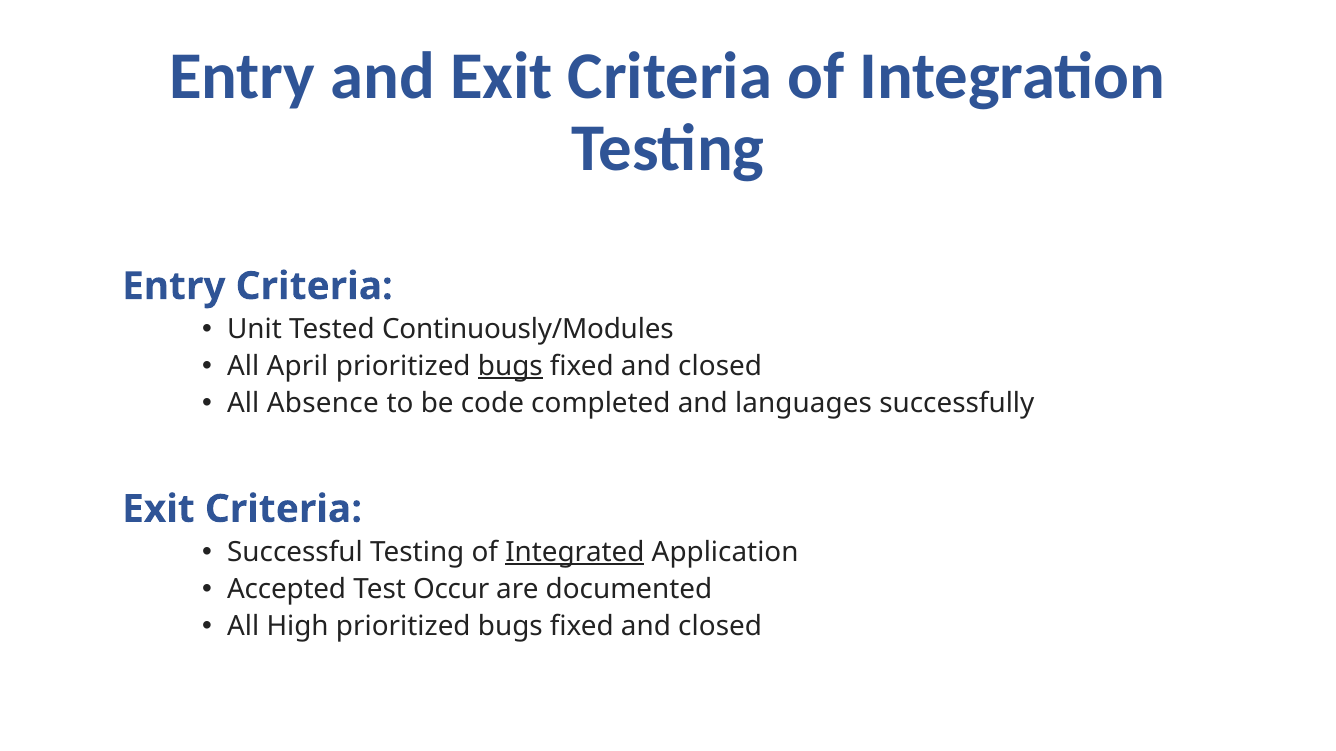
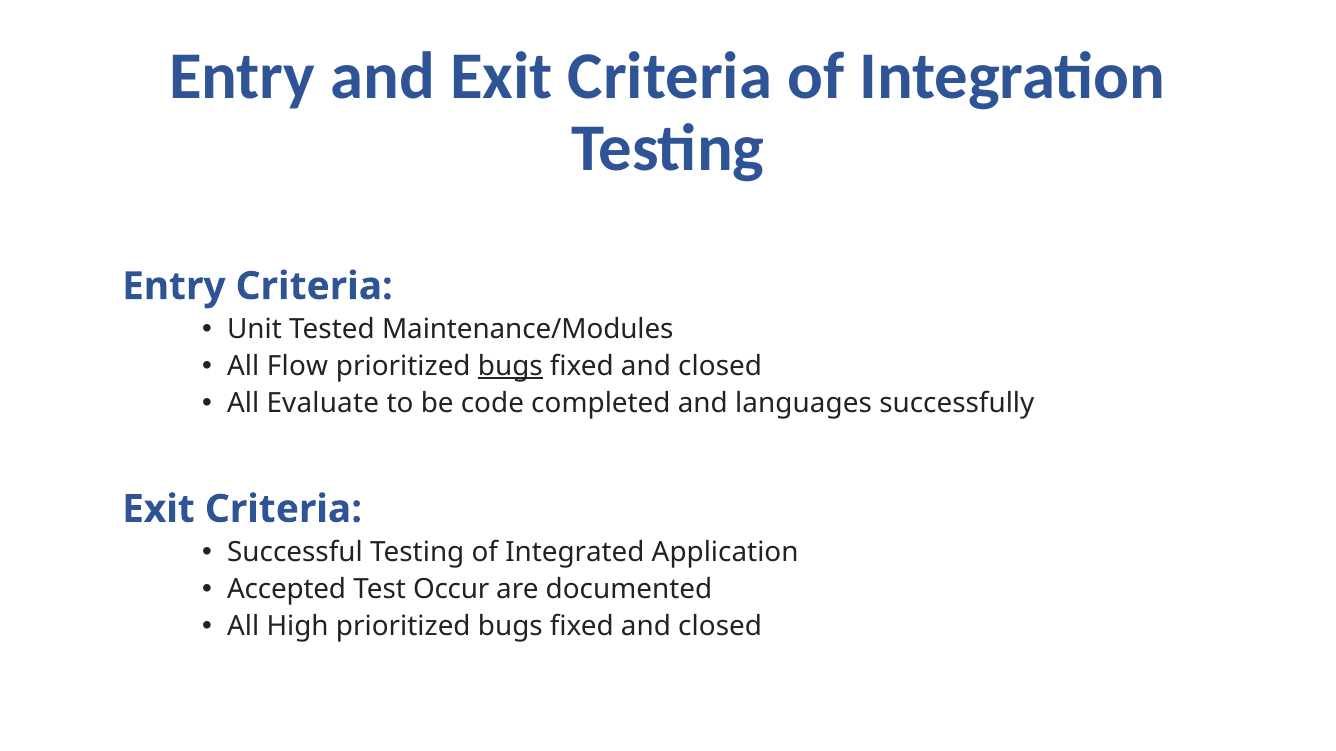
Continuously/Modules: Continuously/Modules -> Maintenance/Modules
April: April -> Flow
Absence: Absence -> Evaluate
Integrated underline: present -> none
